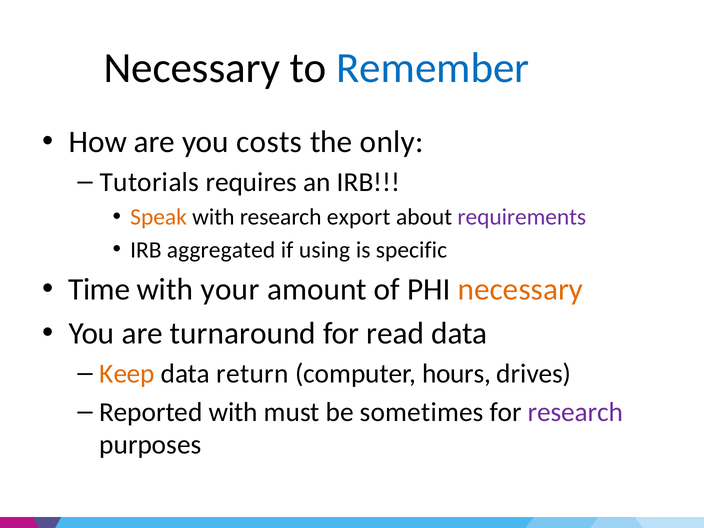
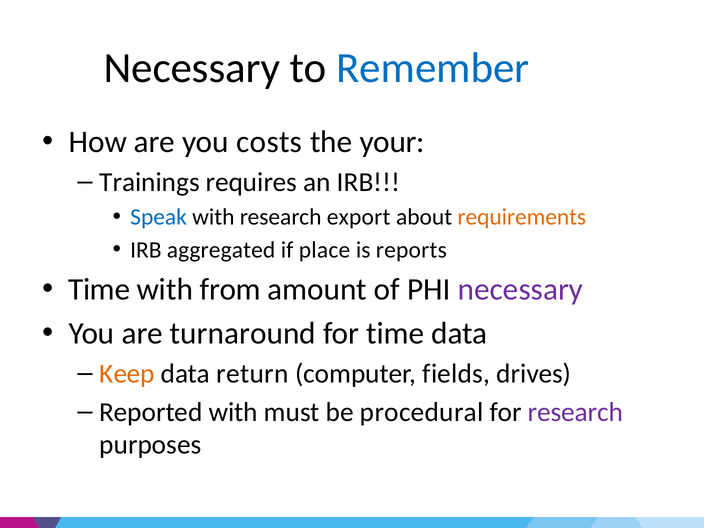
only: only -> your
Tutorials: Tutorials -> Trainings
Speak colour: orange -> blue
requirements colour: purple -> orange
using: using -> place
specific: specific -> reports
your: your -> from
necessary at (520, 290) colour: orange -> purple
for read: read -> time
hours: hours -> fields
sometimes: sometimes -> procedural
